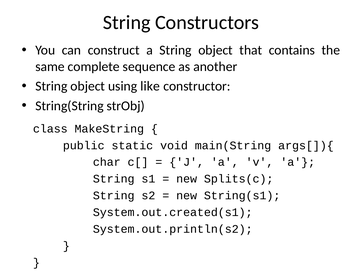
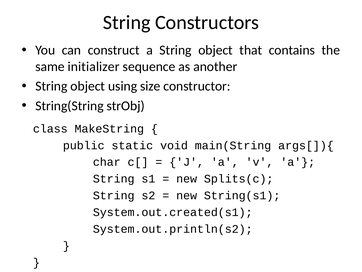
complete: complete -> initializer
like: like -> size
